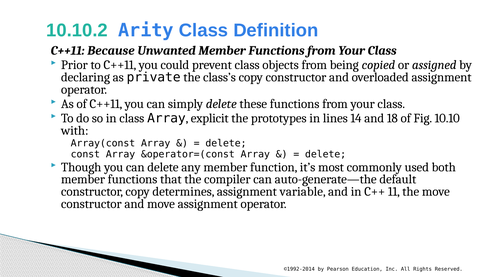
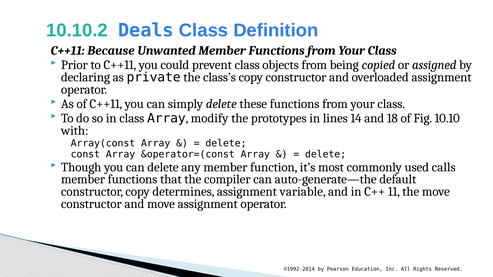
Arity: Arity -> Deals
explicit: explicit -> modify
both: both -> calls
